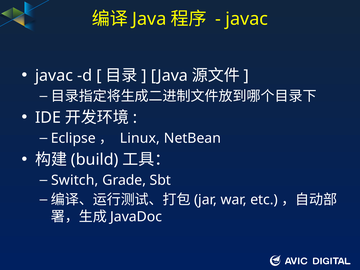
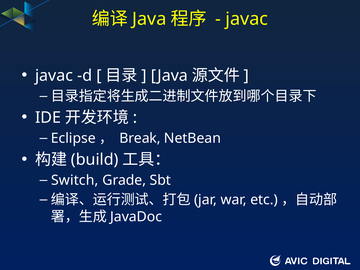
Linux: Linux -> Break
